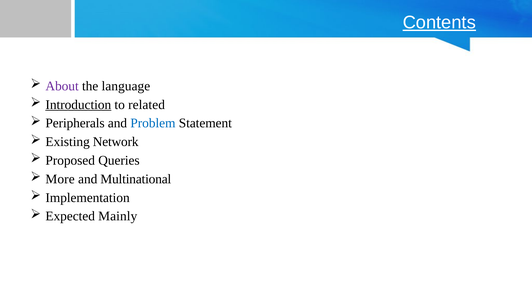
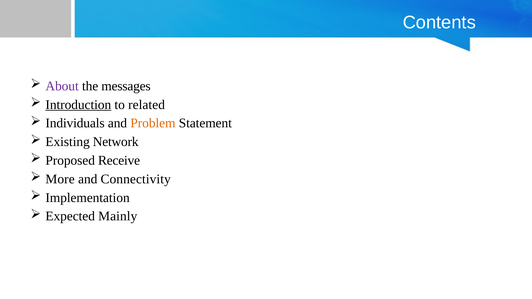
Contents underline: present -> none
language: language -> messages
Peripherals: Peripherals -> Individuals
Problem colour: blue -> orange
Queries: Queries -> Receive
Multinational: Multinational -> Connectivity
